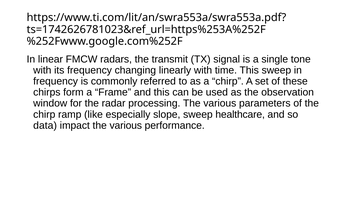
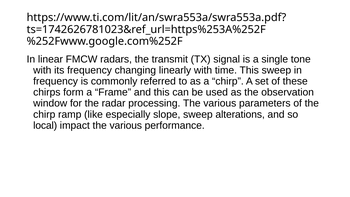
healthcare: healthcare -> alterations
data: data -> local
